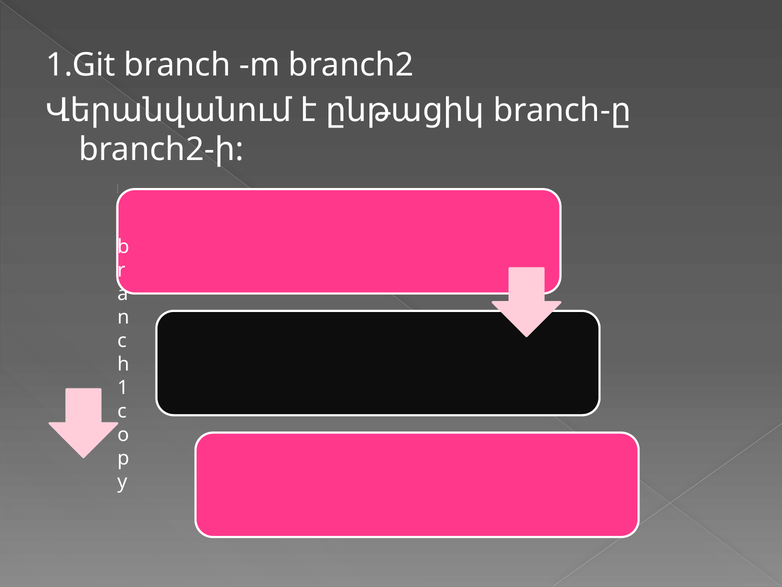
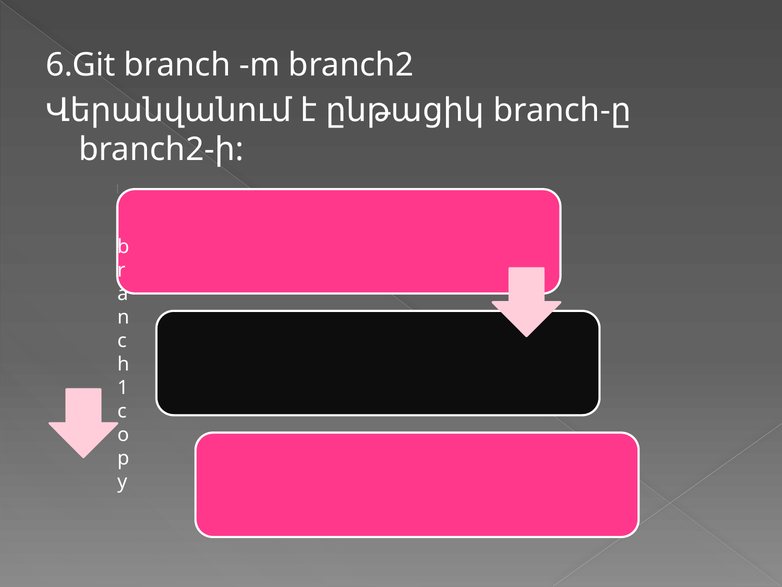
1.Git: 1.Git -> 6.Git
